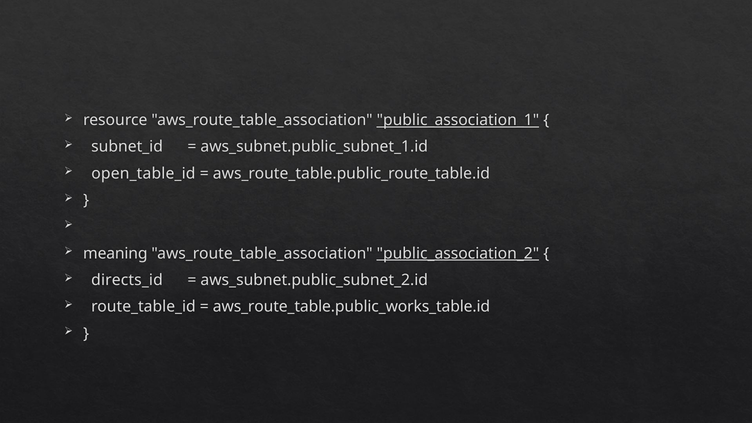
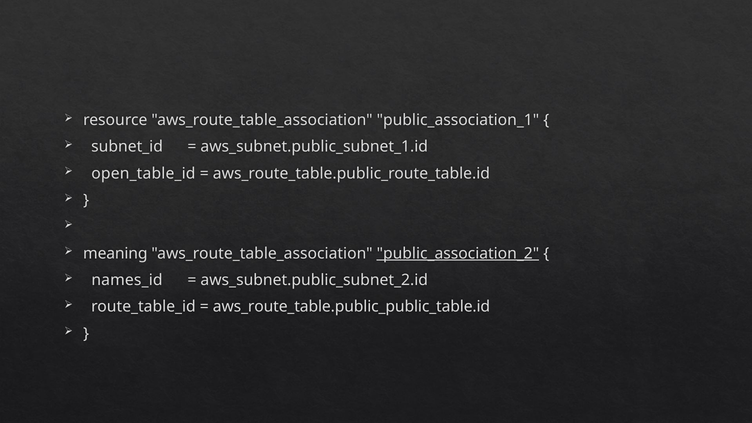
public_association_1 underline: present -> none
directs_id: directs_id -> names_id
aws_route_table.public_works_table.id: aws_route_table.public_works_table.id -> aws_route_table.public_public_table.id
